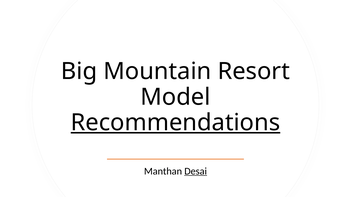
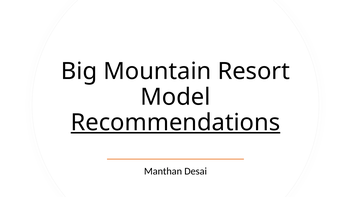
Desai underline: present -> none
